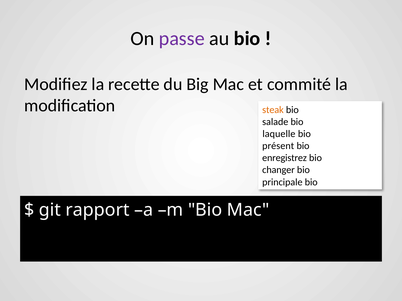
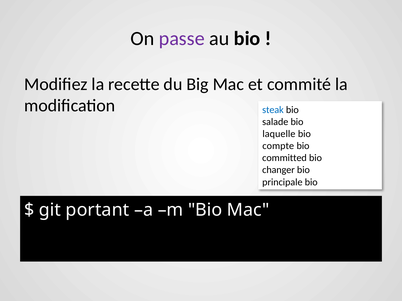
steak colour: orange -> blue
présent: présent -> compte
enregistrez: enregistrez -> committed
rapport: rapport -> portant
